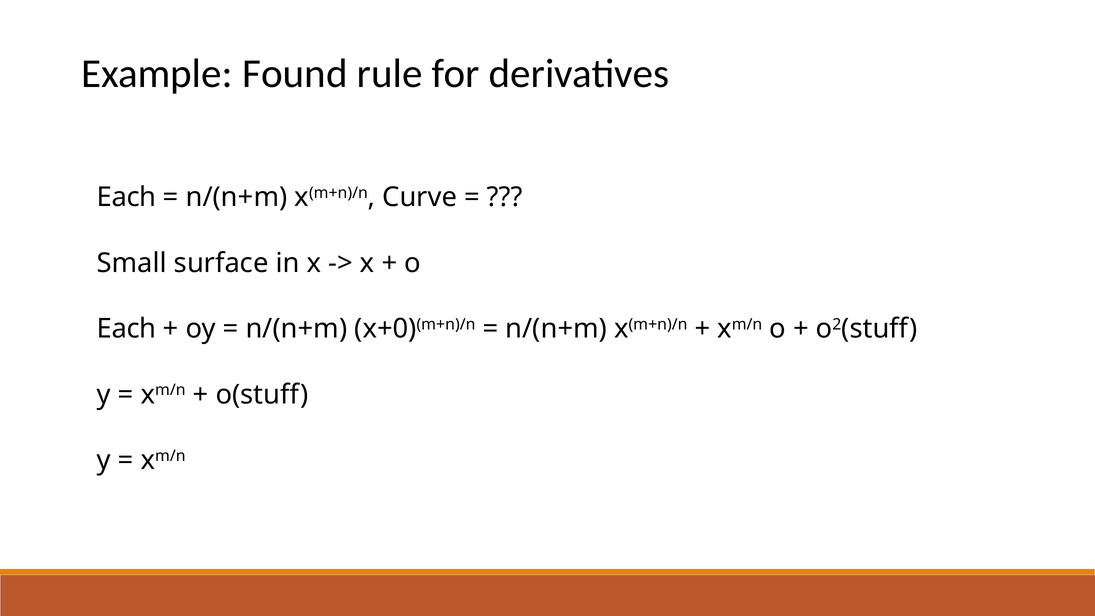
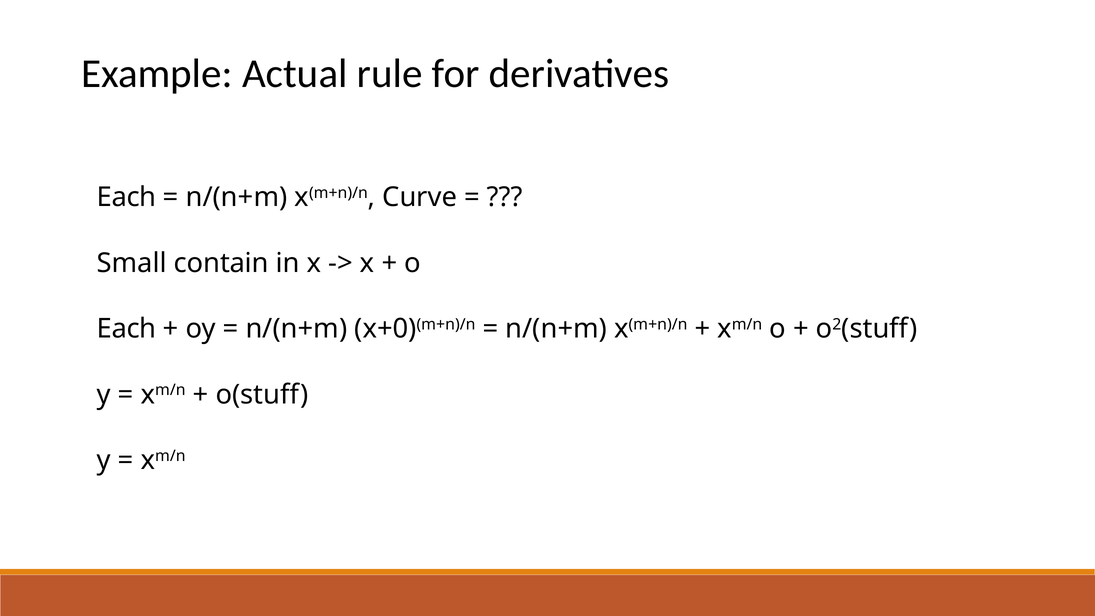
Found: Found -> Actual
surface: surface -> contain
